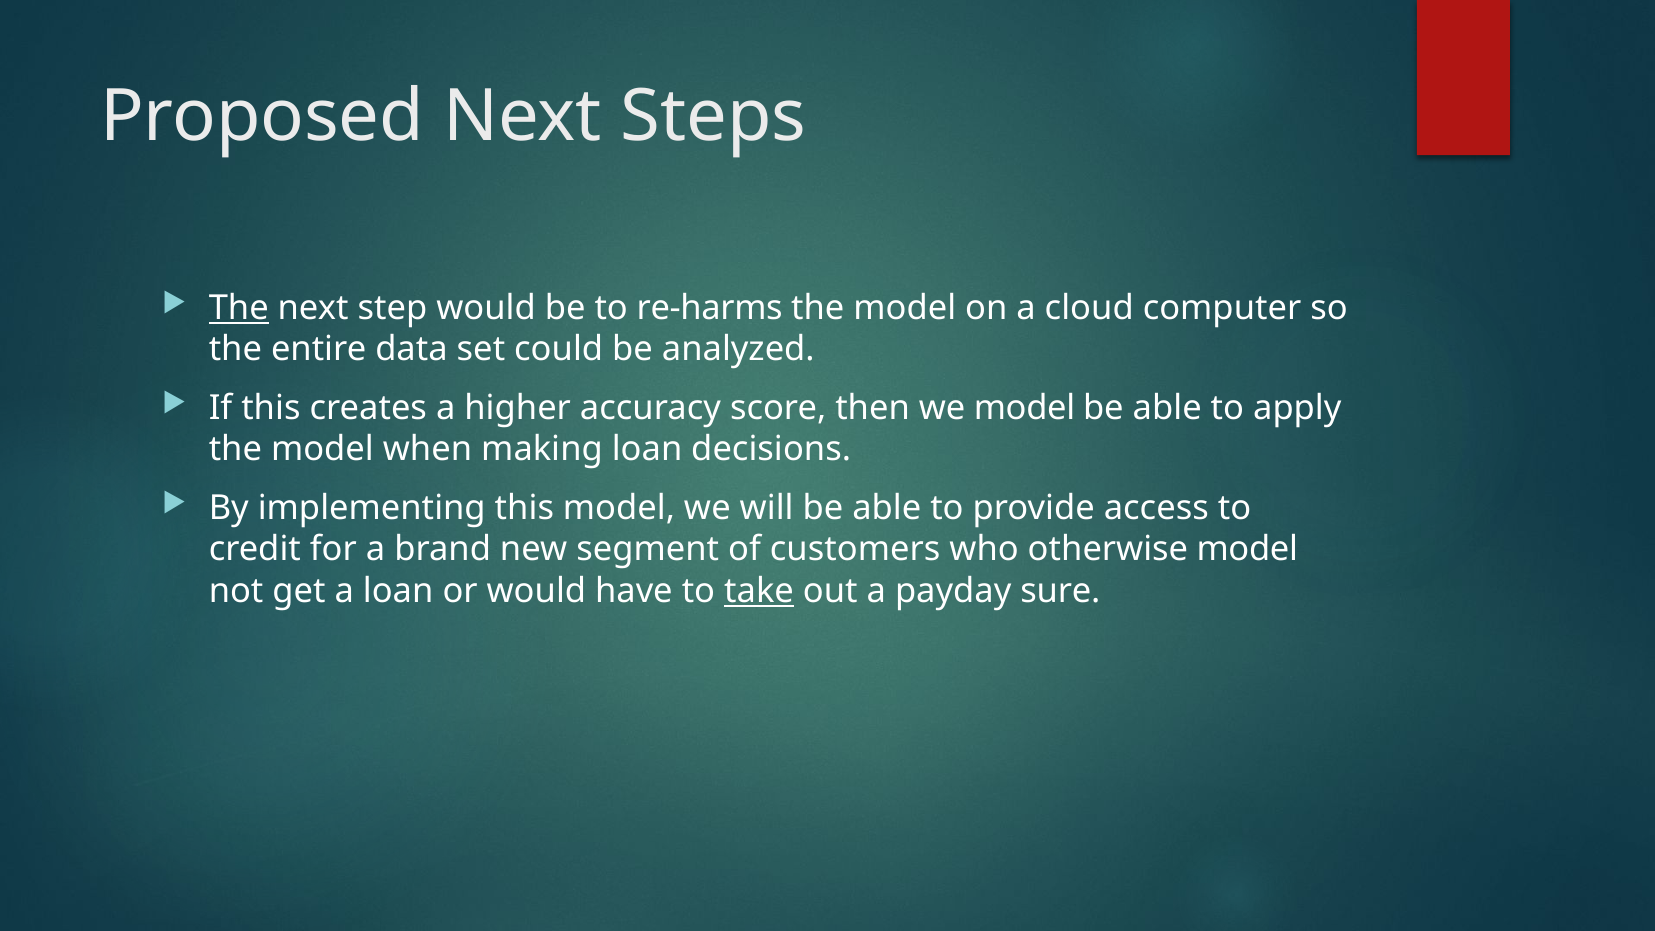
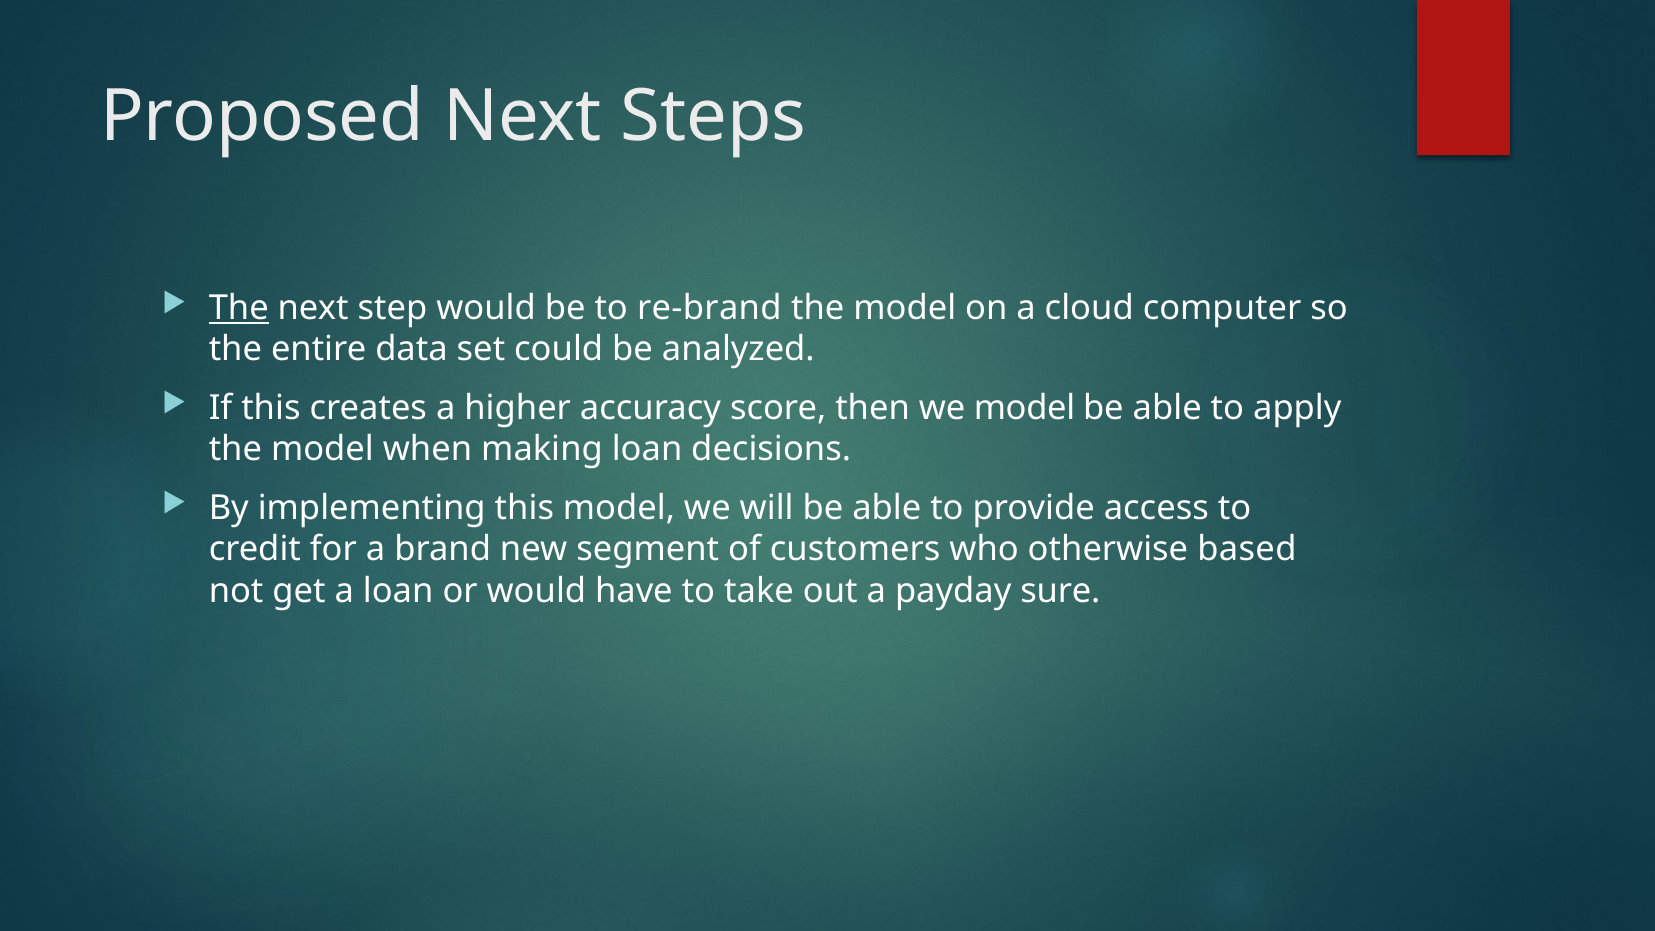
re-harms: re-harms -> re-brand
otherwise model: model -> based
take underline: present -> none
